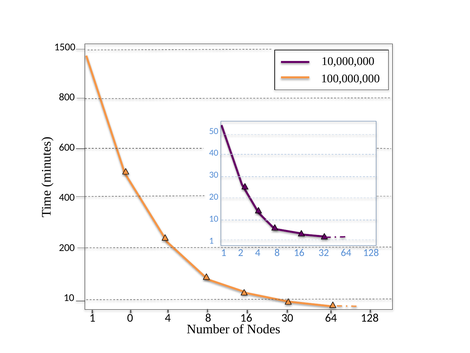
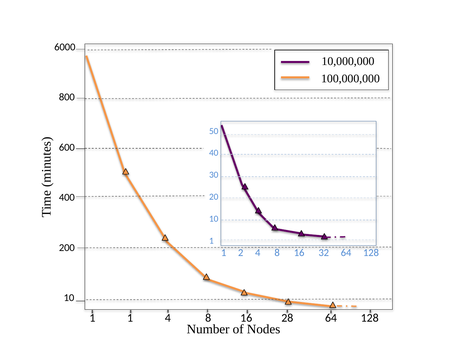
1500: 1500 -> 6000
0 at (130, 318): 0 -> 1
16 30: 30 -> 28
